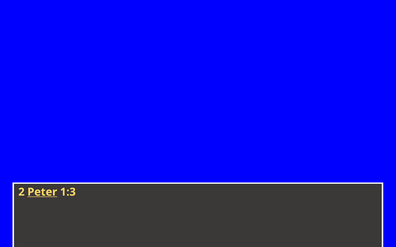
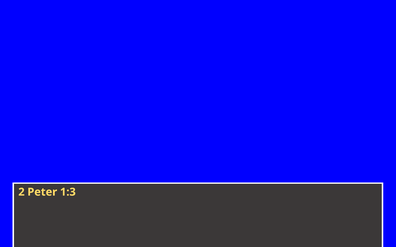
Peter underline: present -> none
